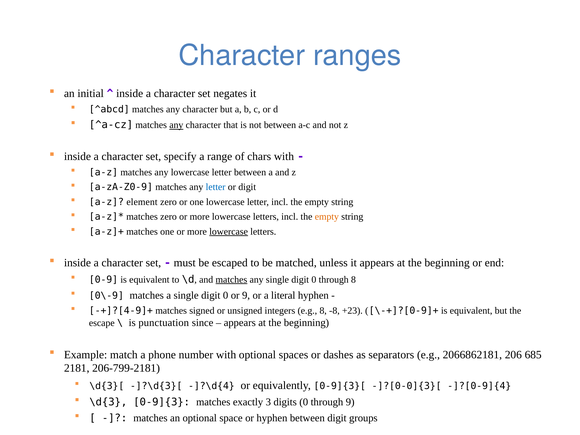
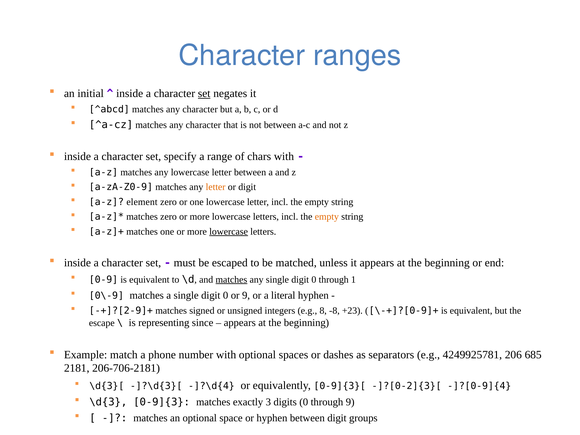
set at (204, 94) underline: none -> present
any at (176, 125) underline: present -> none
letter at (216, 187) colour: blue -> orange
through 8: 8 -> 1
-+]?[4-9]+: -+]?[4-9]+ -> -+]?[2-9]+
punctuation: punctuation -> representing
2066862181: 2066862181 -> 4249925781
206-799-2181: 206-799-2181 -> 206-706-2181
-]?[0-0]{3}[: -]?[0-0]{3}[ -> -]?[0-2]{3}[
